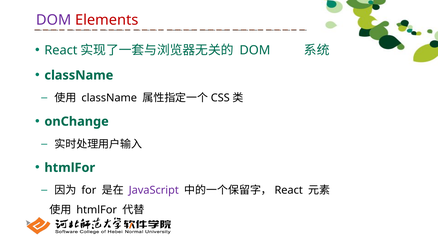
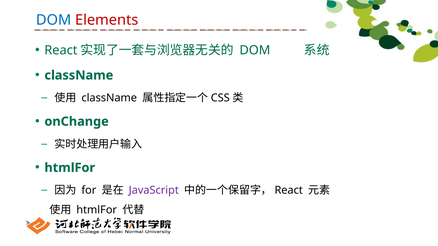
DOM at (54, 20) colour: purple -> blue
